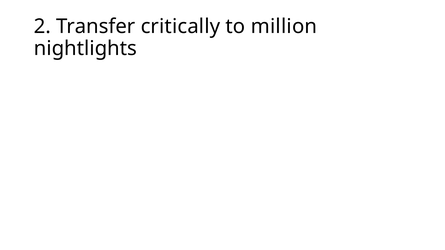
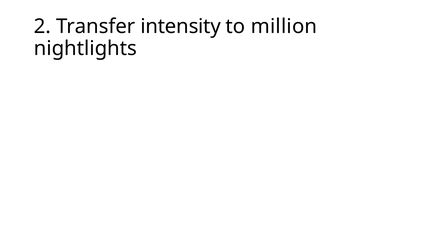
critically: critically -> intensity
